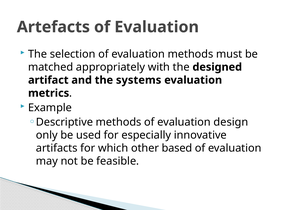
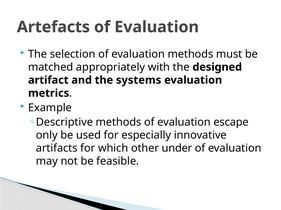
design: design -> escape
based: based -> under
